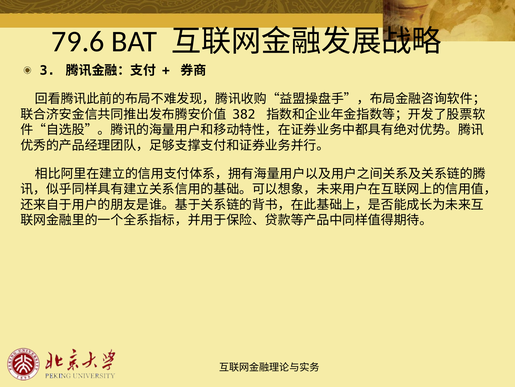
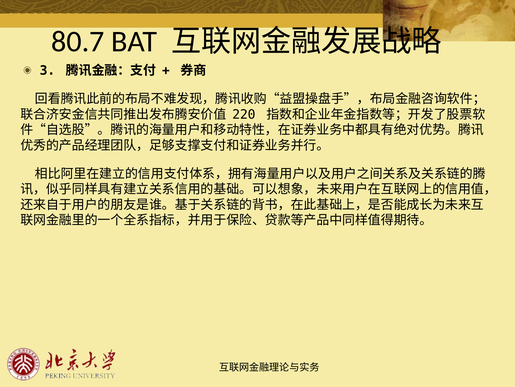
79.6: 79.6 -> 80.7
382: 382 -> 220
